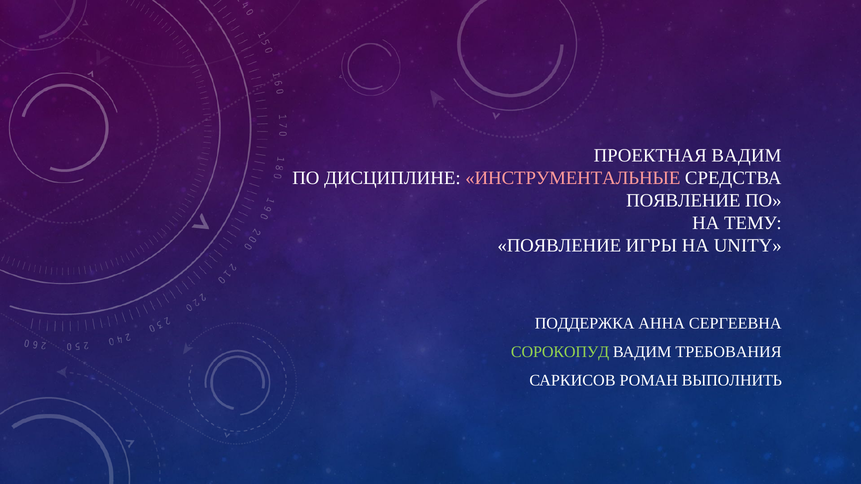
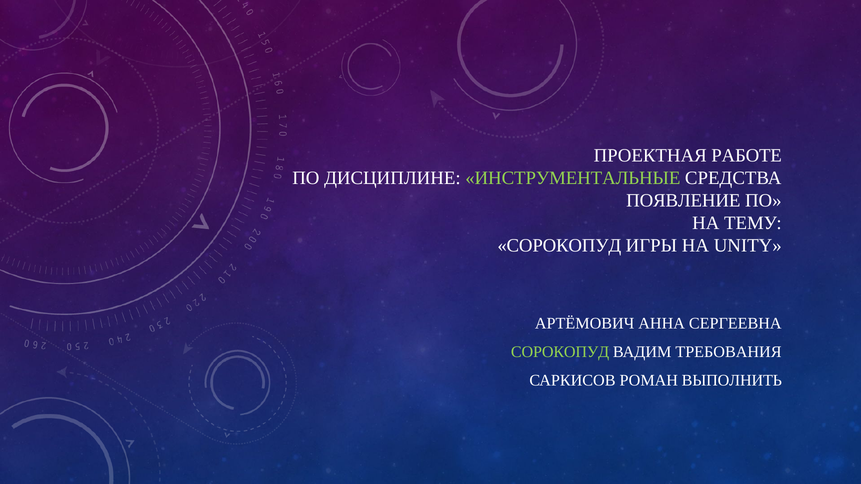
ПРОЕКТНАЯ ВАДИМ: ВАДИМ -> РАБОТЕ
ИНСТРУМЕНТАЛЬНЫЕ colour: pink -> light green
ПОЯВЛЕНИЕ at (559, 246): ПОЯВЛЕНИЕ -> СОРОКОПУД
ПОДДЕРЖКА: ПОДДЕРЖКА -> АРТЁМОВИЧ
